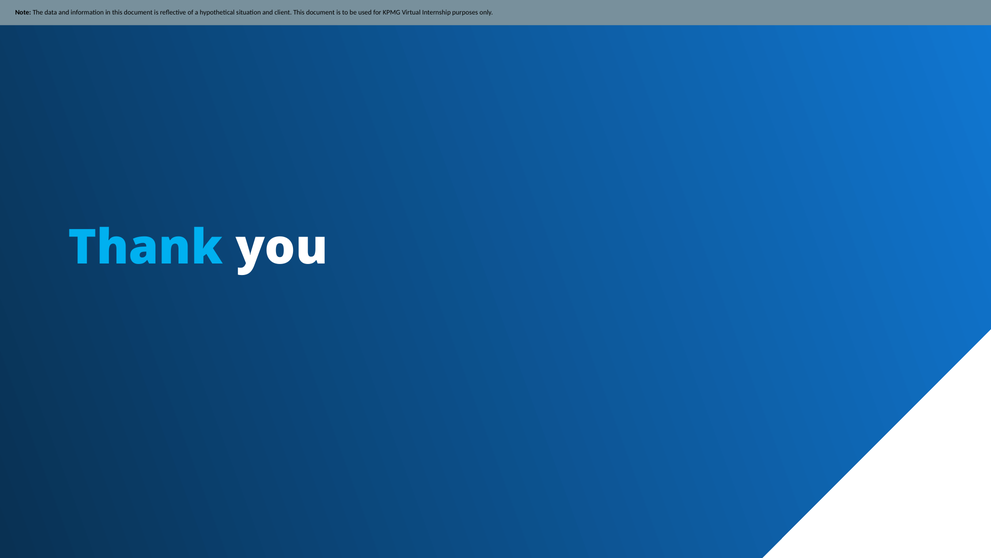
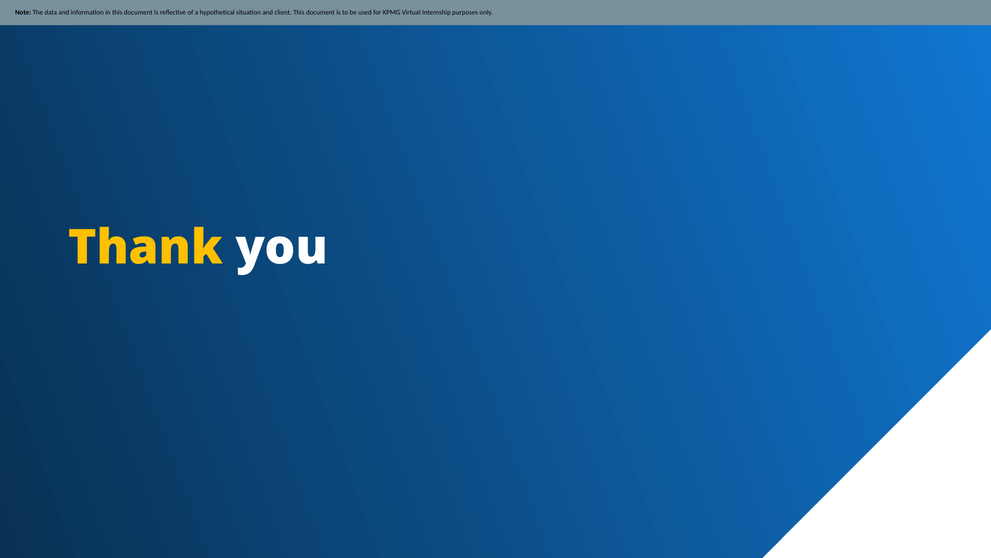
Thank colour: light blue -> yellow
